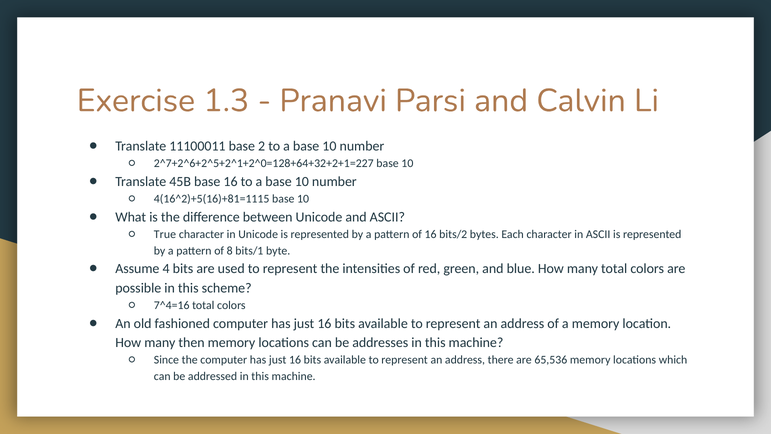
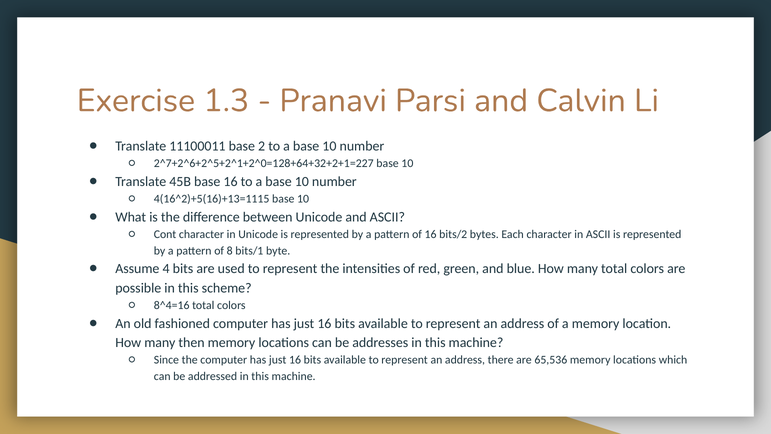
4(16^2)+5(16)+81=1115: 4(16^2)+5(16)+81=1115 -> 4(16^2)+5(16)+13=1115
True: True -> Cont
7^4=16: 7^4=16 -> 8^4=16
